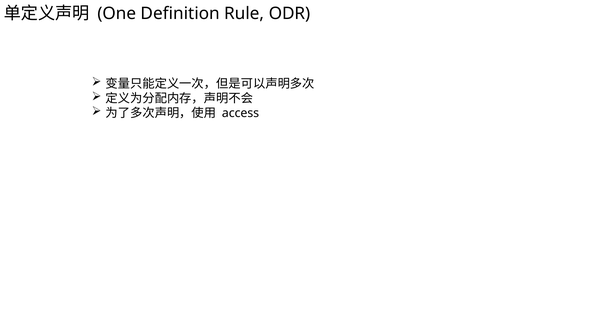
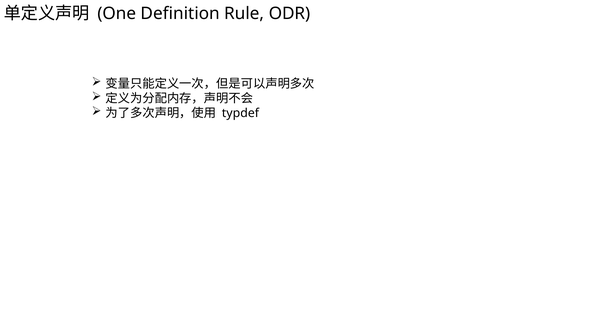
access: access -> typdef
